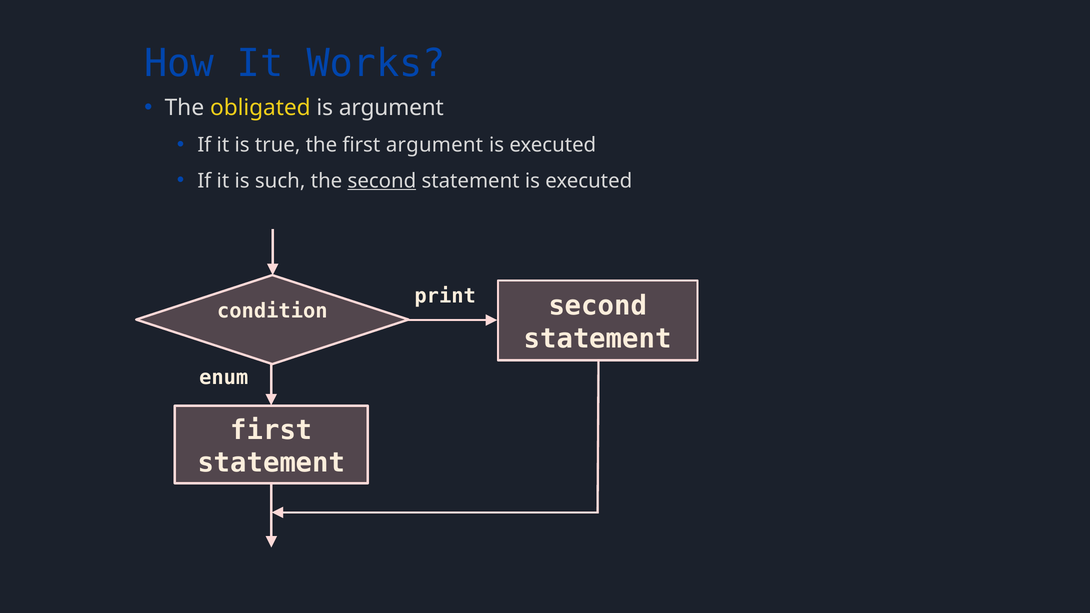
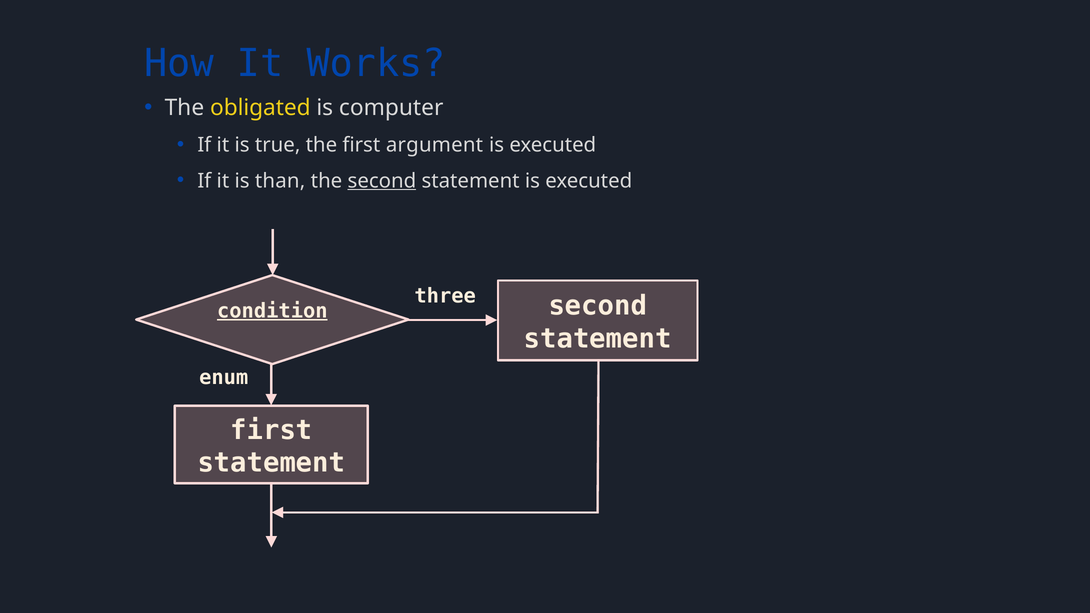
is argument: argument -> computer
such: such -> than
print: print -> three
condition underline: none -> present
